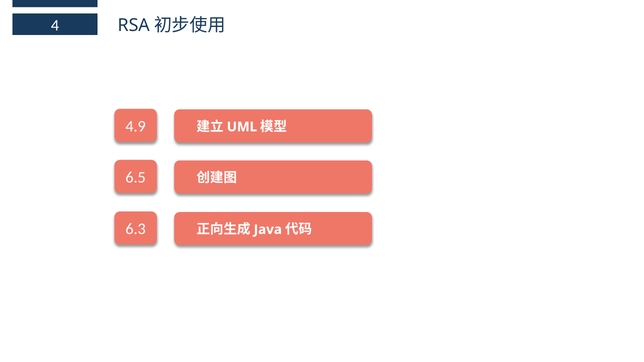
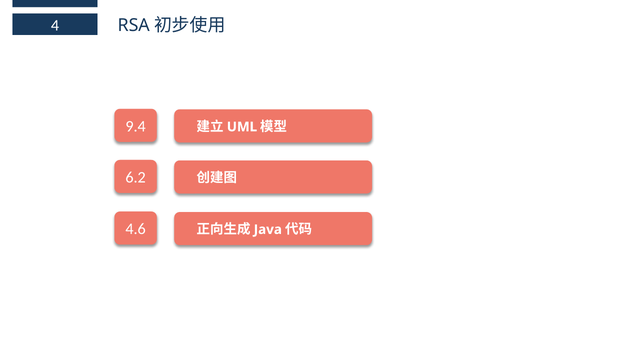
4.9: 4.9 -> 9.4
6.5: 6.5 -> 6.2
6.3: 6.3 -> 4.6
